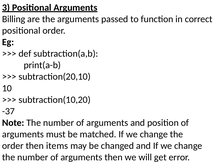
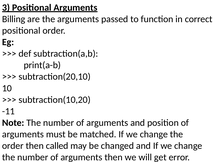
-37: -37 -> -11
items: items -> called
